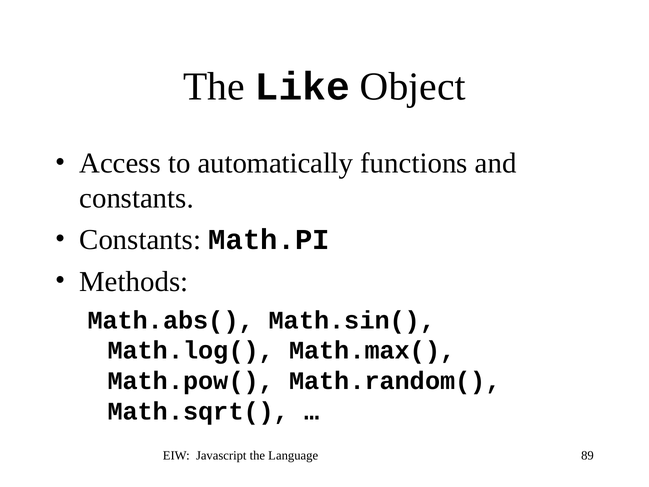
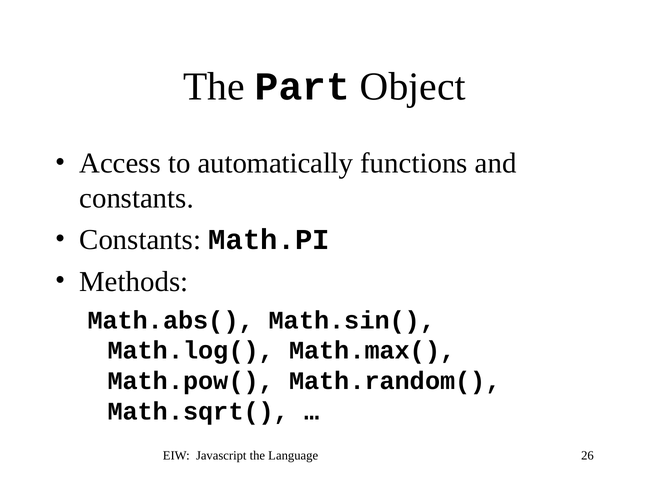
Like: Like -> Part
89: 89 -> 26
